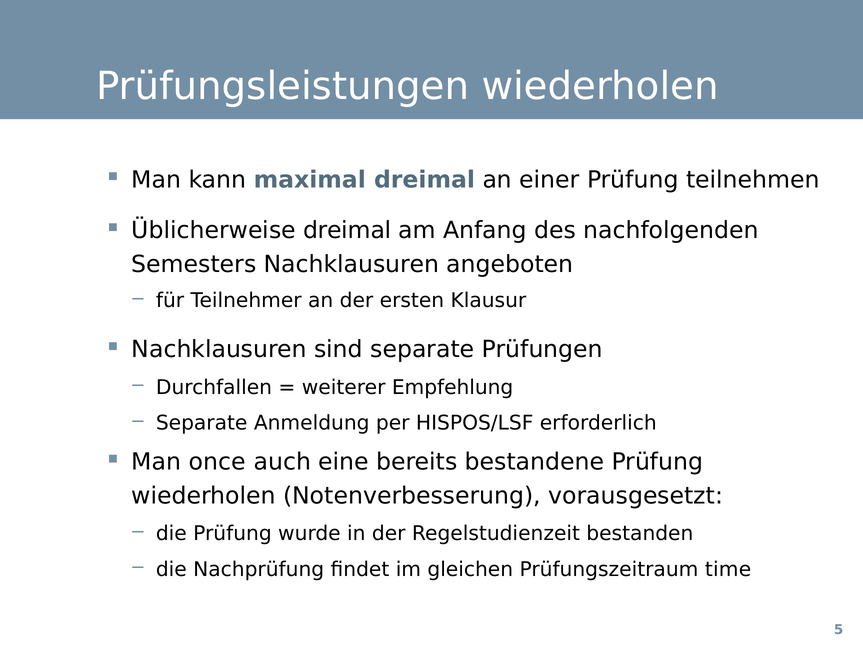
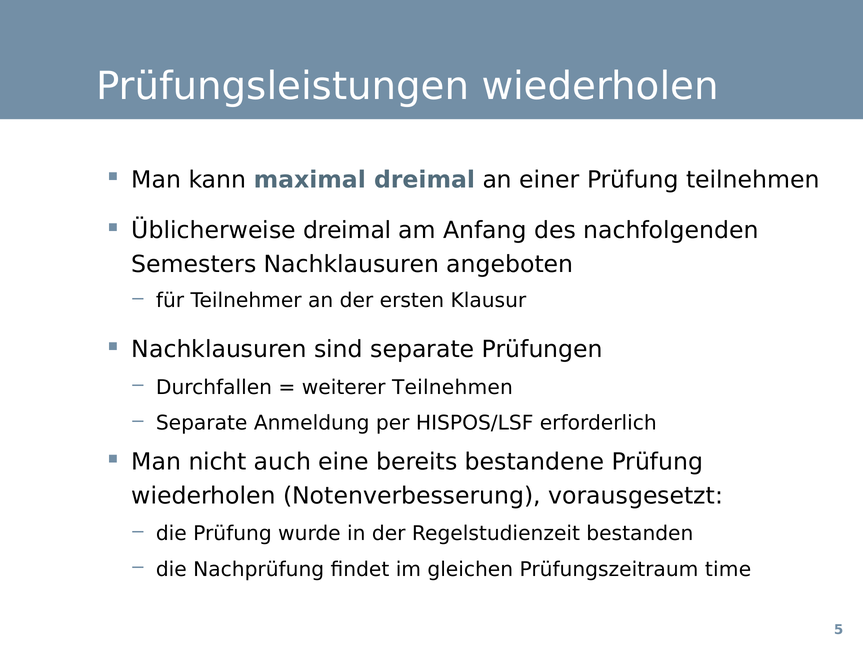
weiterer Empfehlung: Empfehlung -> Teilnehmen
once: once -> nicht
